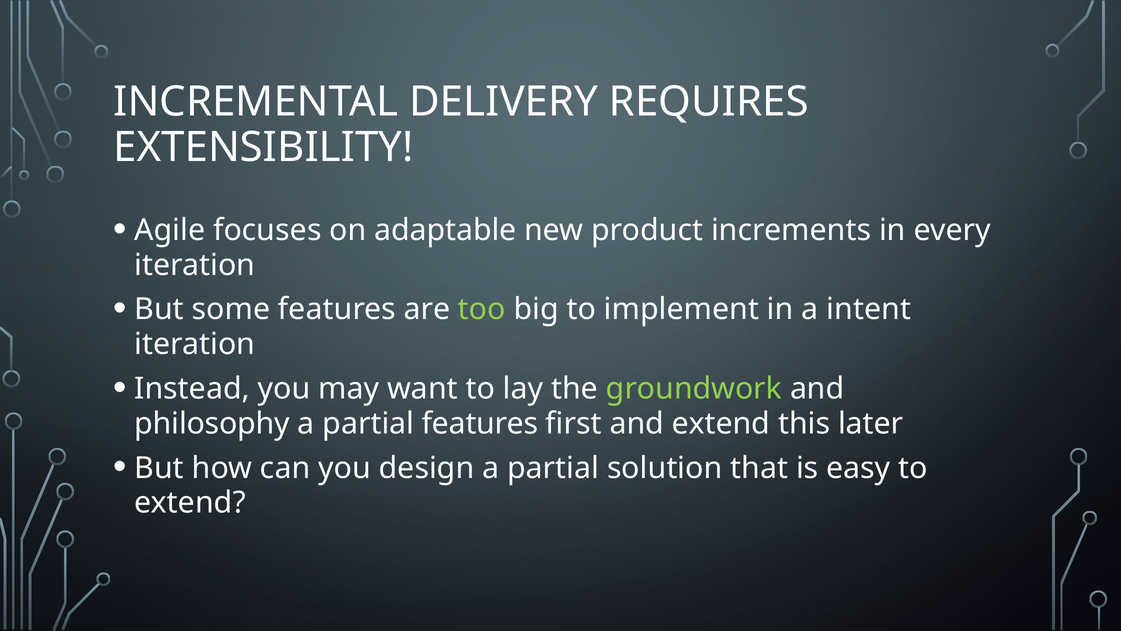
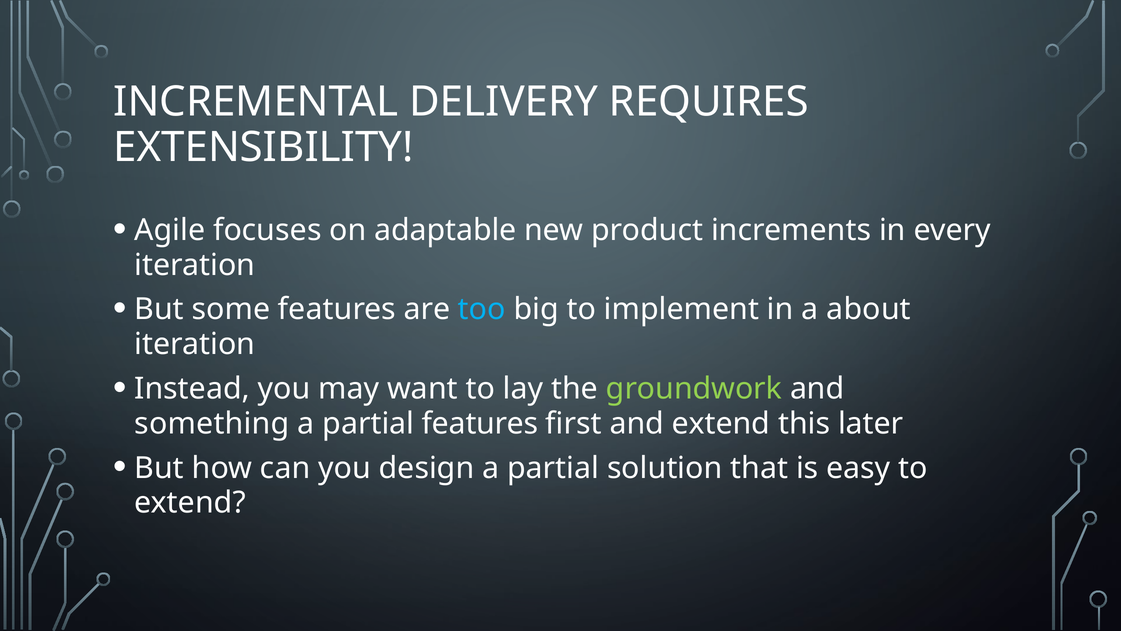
too colour: light green -> light blue
intent: intent -> about
philosophy: philosophy -> something
